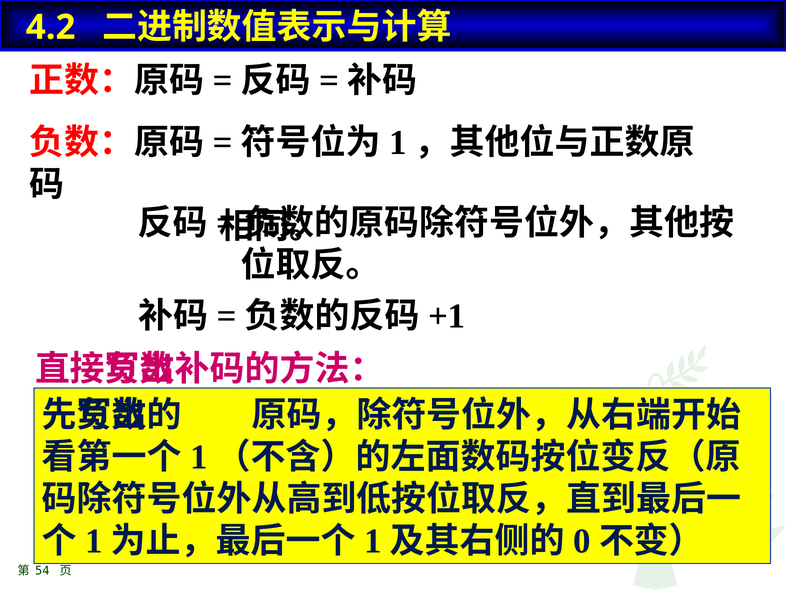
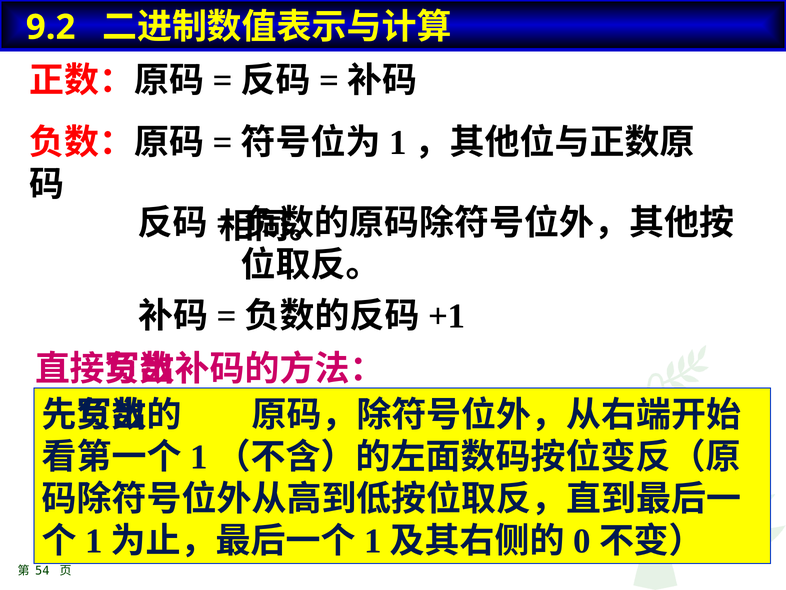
4.2: 4.2 -> 9.2
